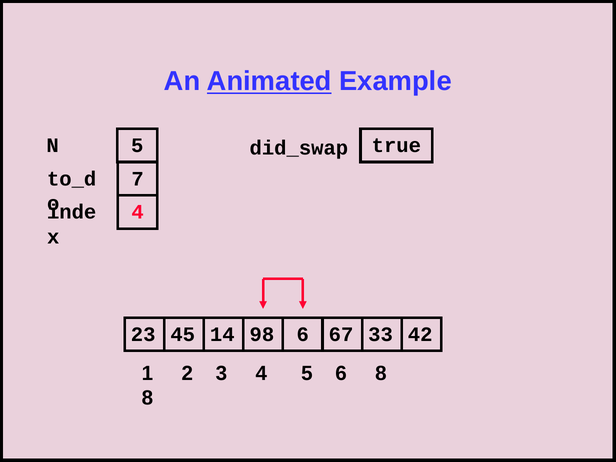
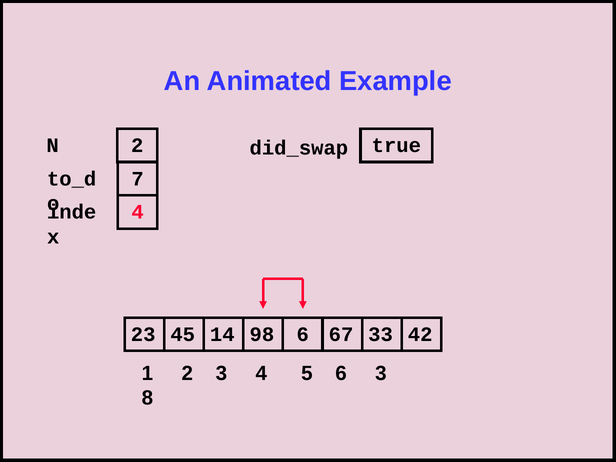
Animated underline: present -> none
N 5: 5 -> 2
6 8: 8 -> 3
